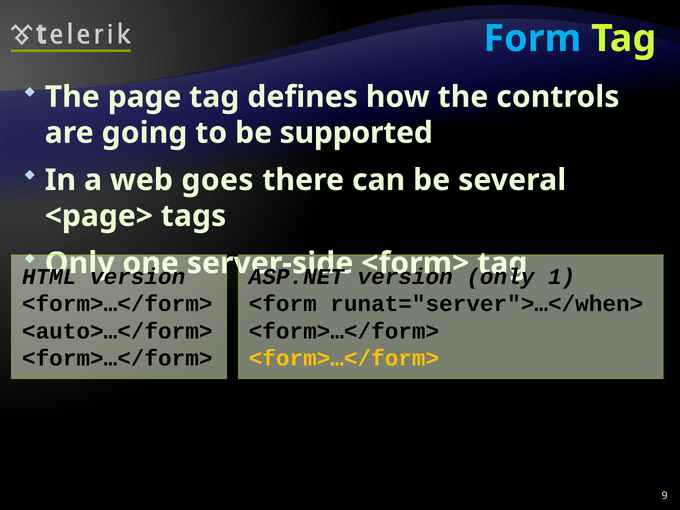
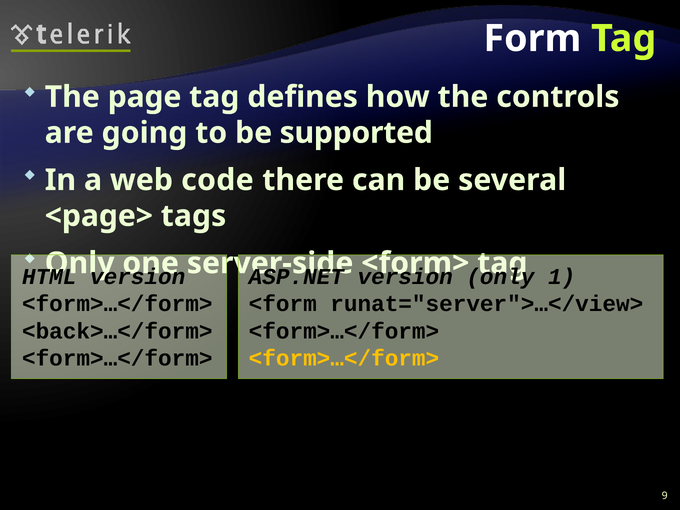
Form colour: light blue -> white
goes: goes -> code
runat="server">…</when>: runat="server">…</when> -> runat="server">…</view>
<auto>…</form>: <auto>…</form> -> <back>…</form>
